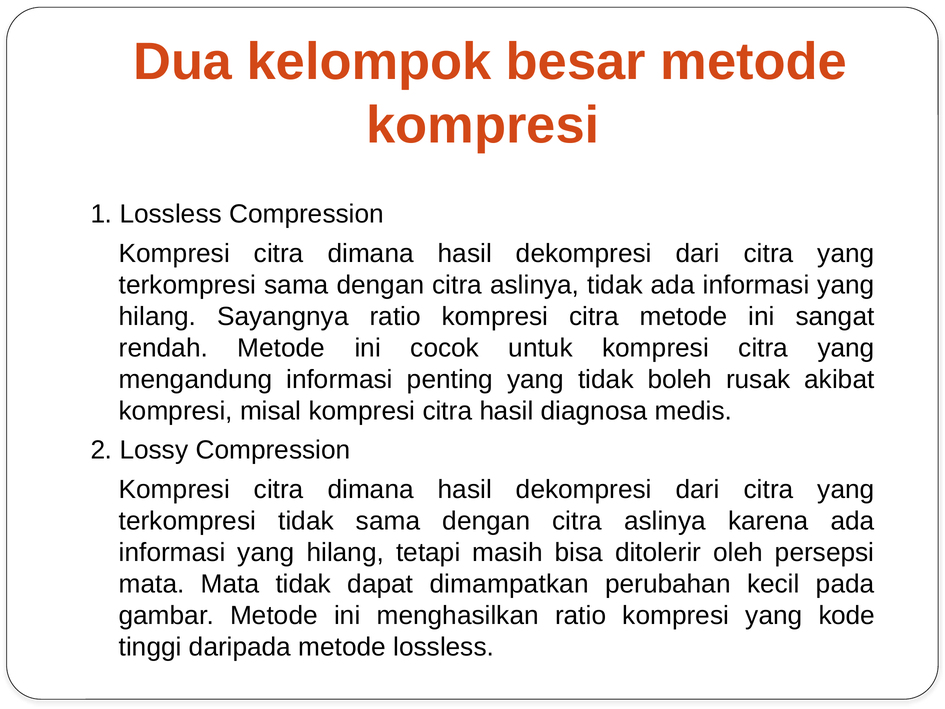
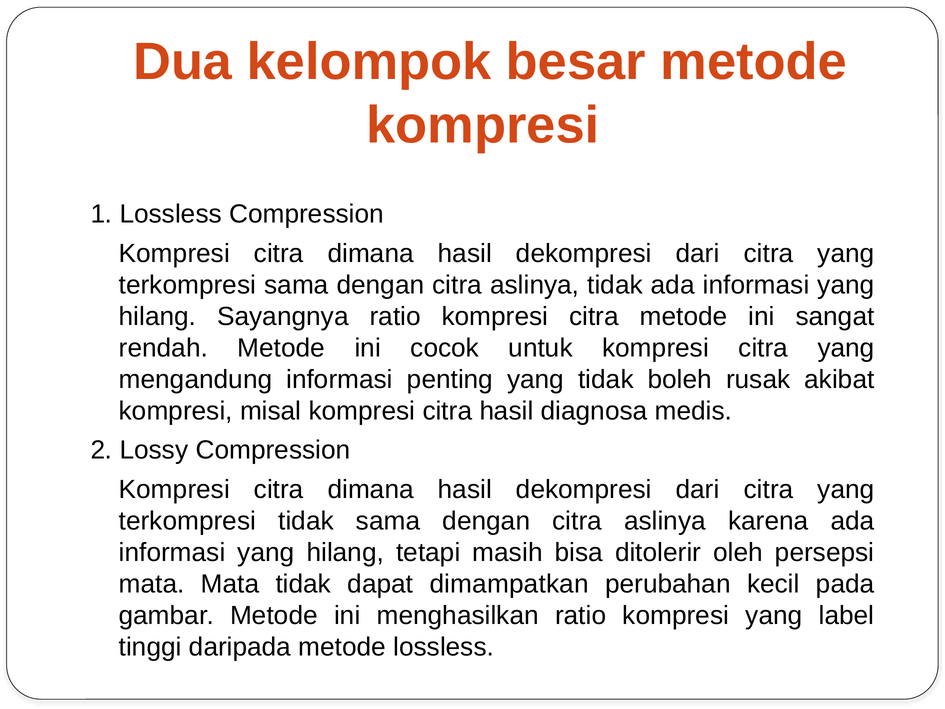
kode: kode -> label
